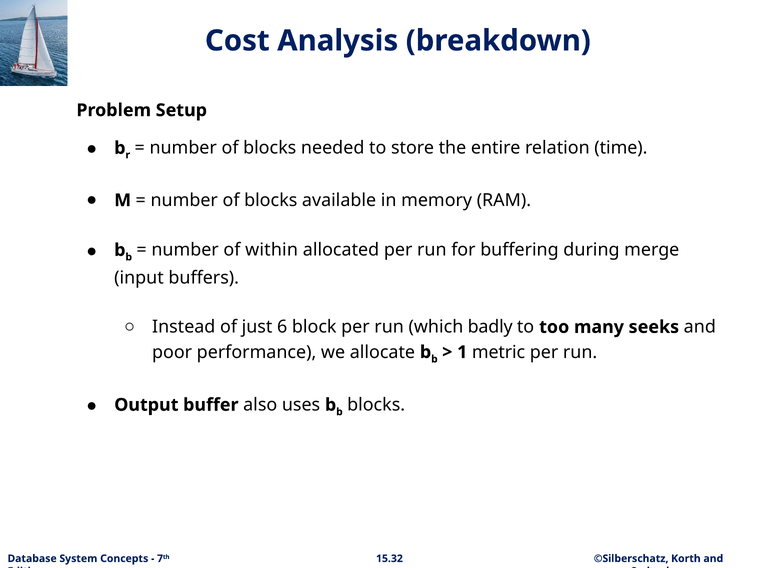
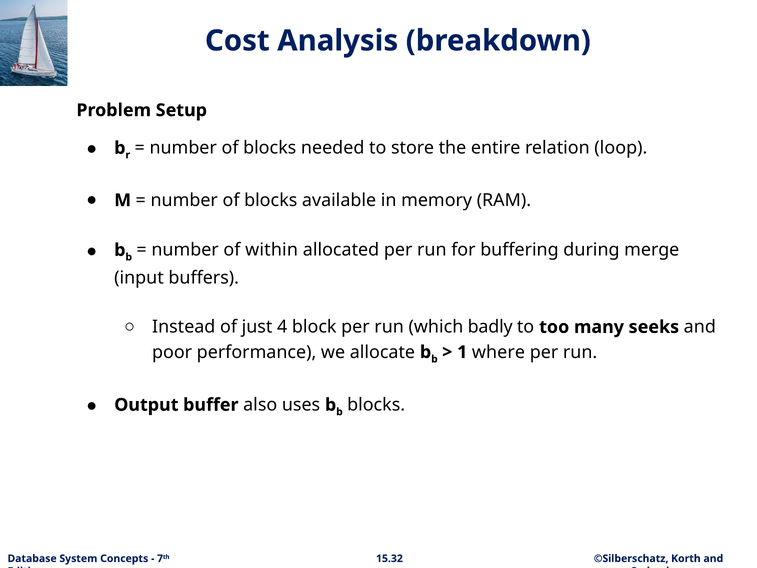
time: time -> loop
6: 6 -> 4
metric: metric -> where
